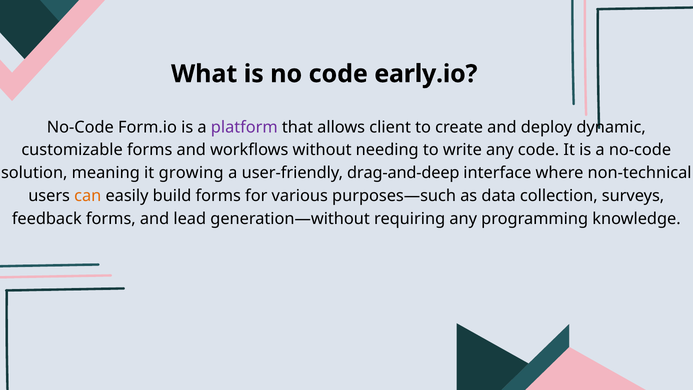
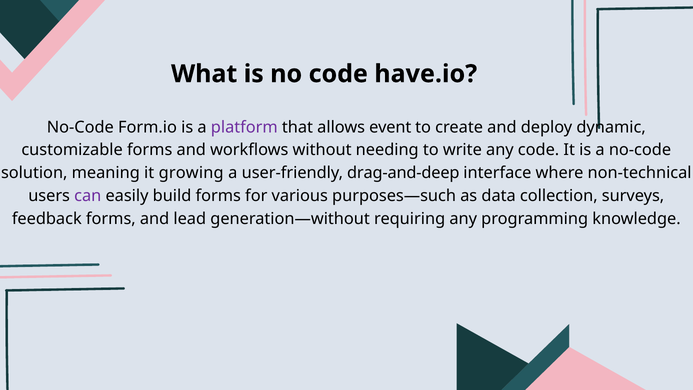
early.io: early.io -> have.io
client: client -> event
can colour: orange -> purple
